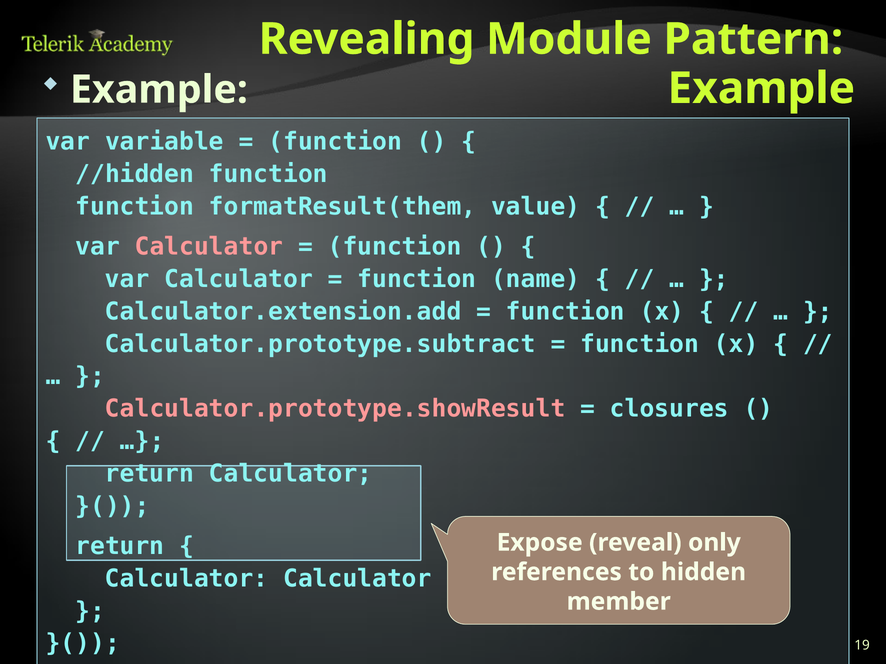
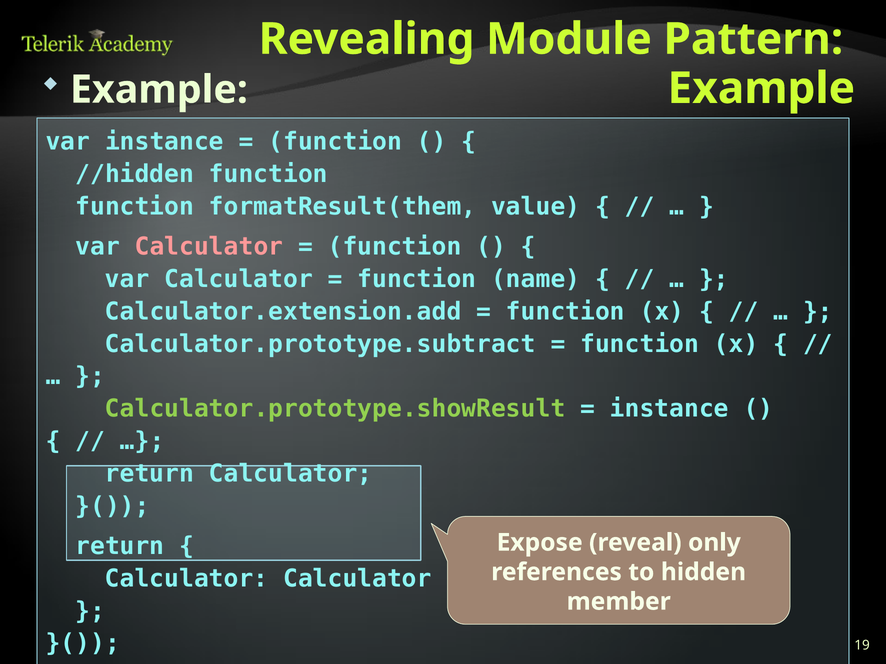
var variable: variable -> instance
Calculator.prototype.showResult colour: pink -> light green
closures at (669, 409): closures -> instance
